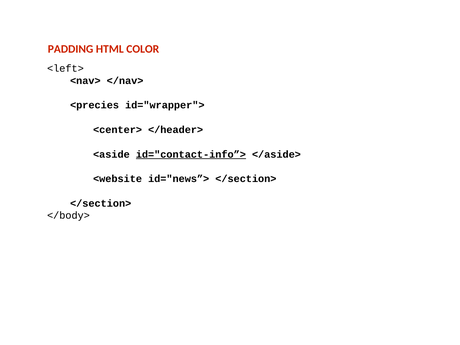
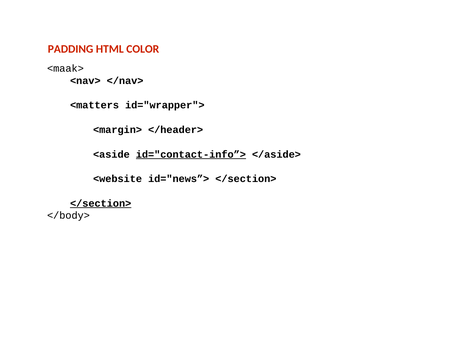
<left>: <left> -> <maak>
<precies: <precies -> <matters
<center>: <center> -> <margin>
</section> at (101, 203) underline: none -> present
